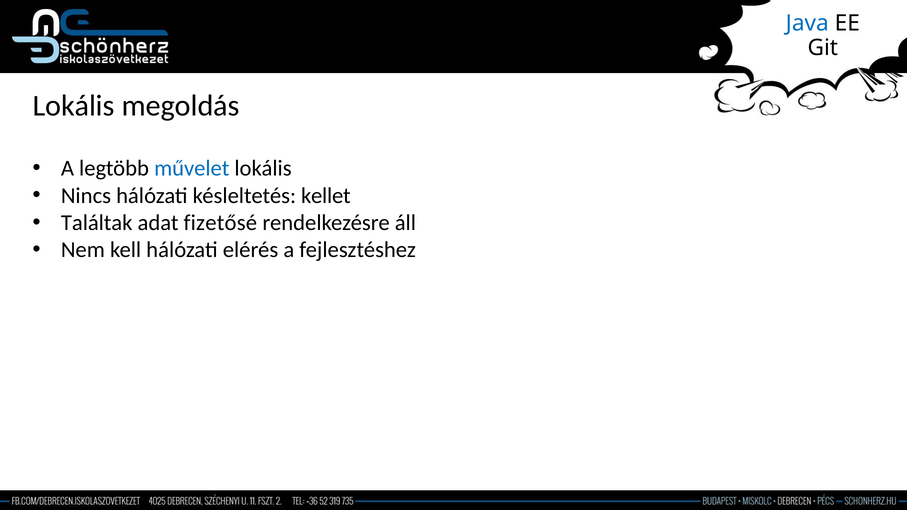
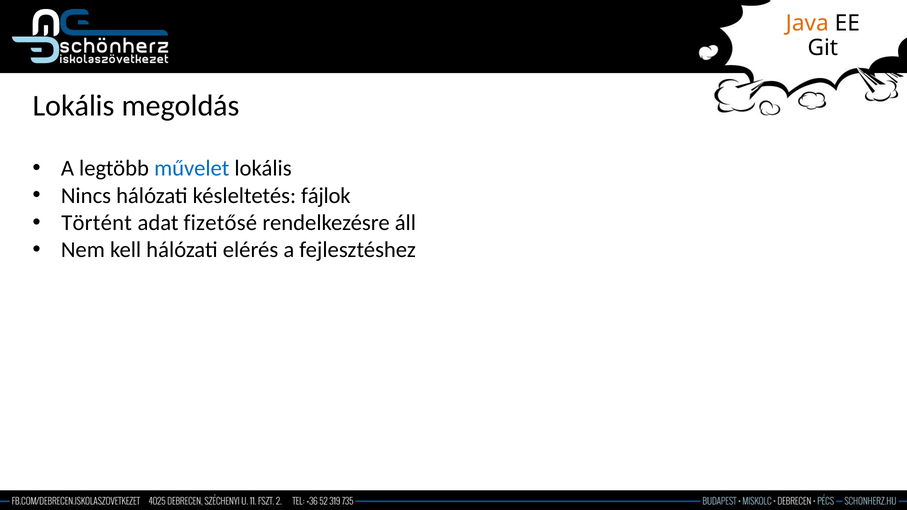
Java colour: blue -> orange
kellet: kellet -> fájlok
Találtak: Találtak -> Történt
